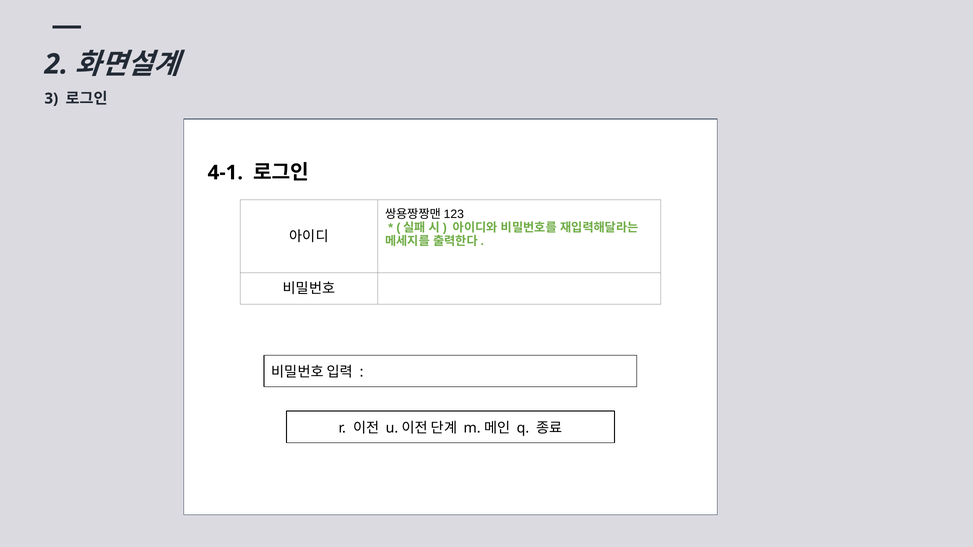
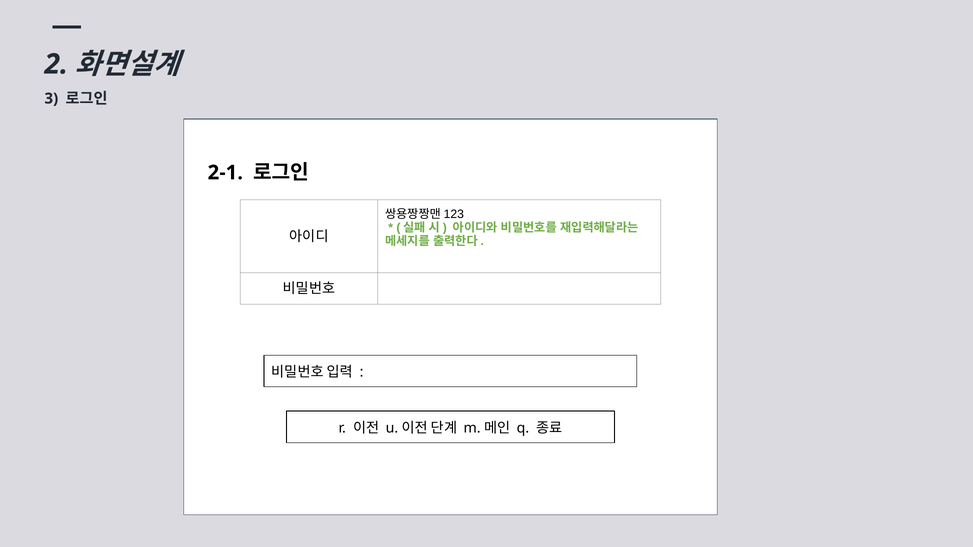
4-1: 4-1 -> 2-1
